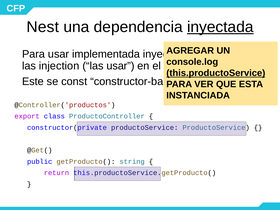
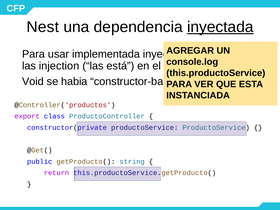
las usar: usar -> está
this.productoService underline: present -> none
Este: Este -> Void
const: const -> habia
